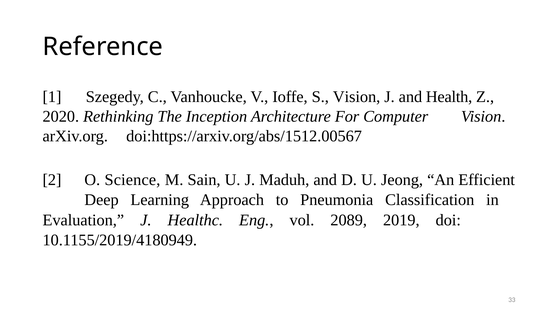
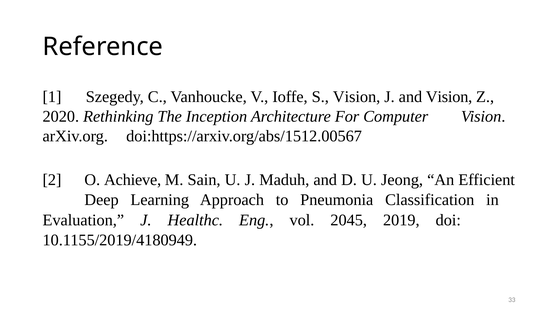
and Health: Health -> Vision
Science: Science -> Achieve
2089: 2089 -> 2045
